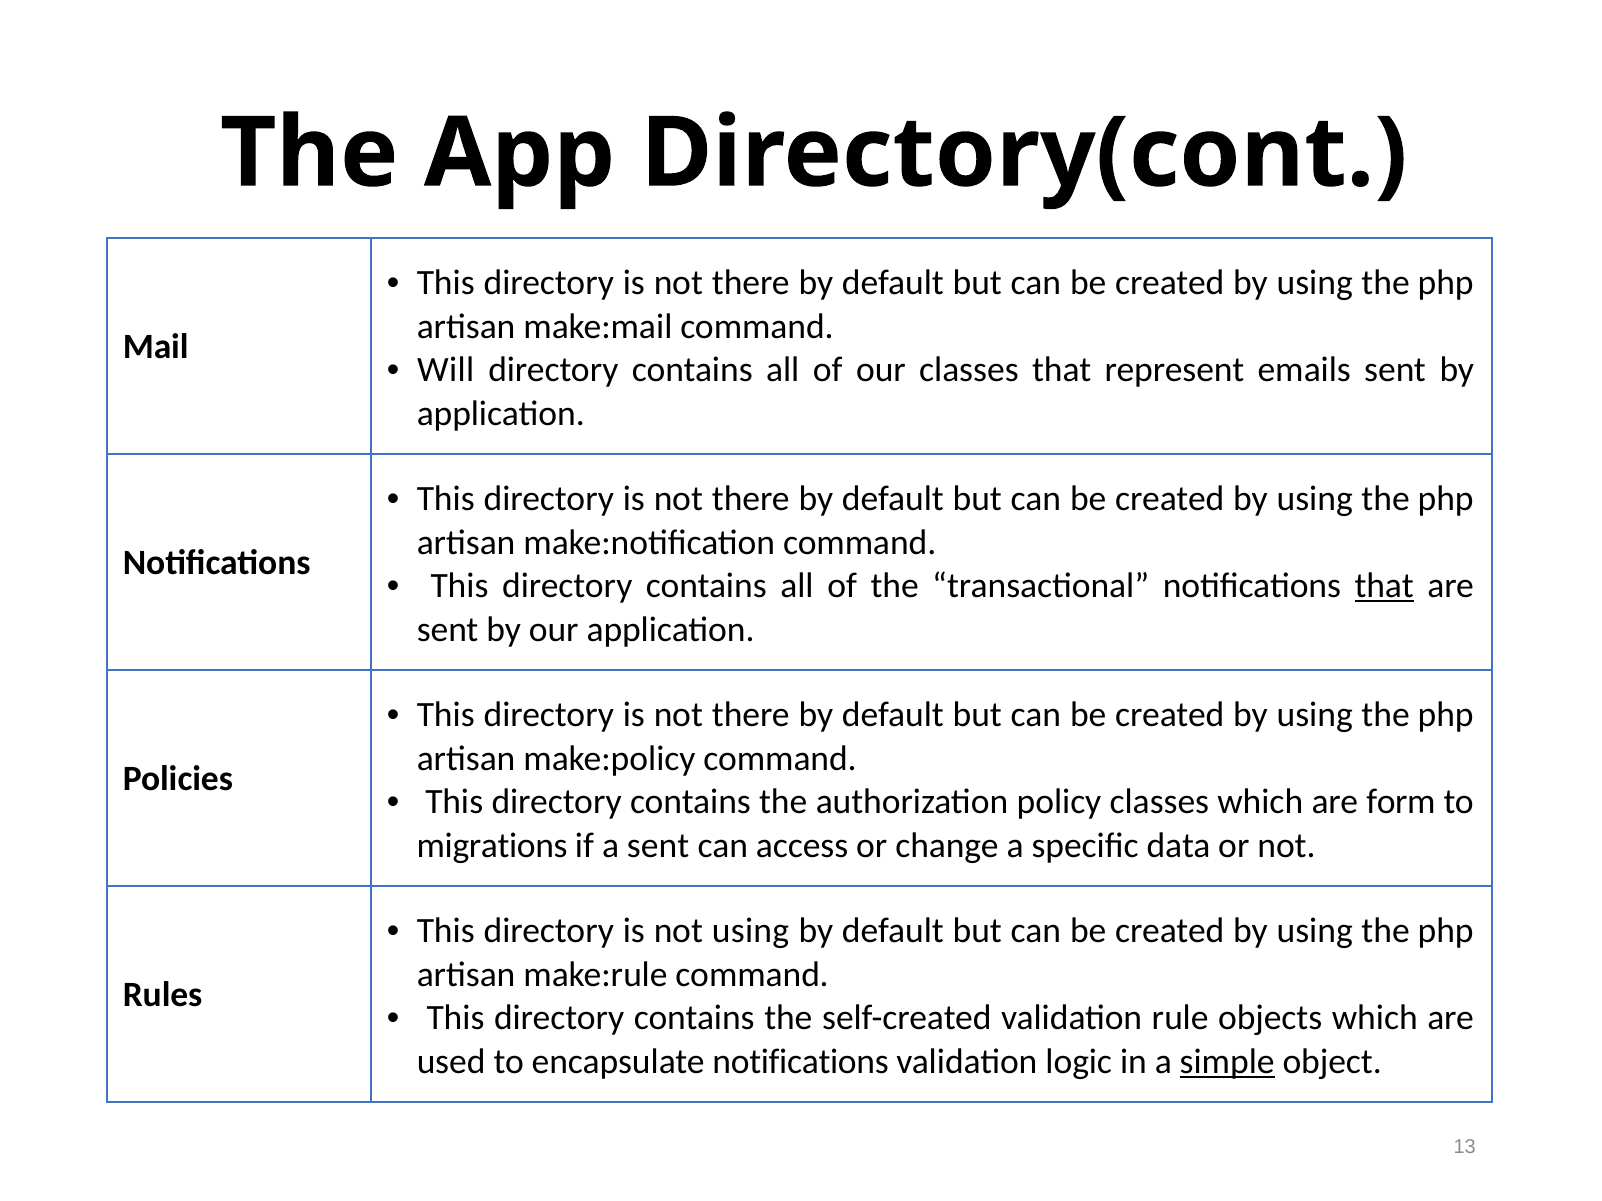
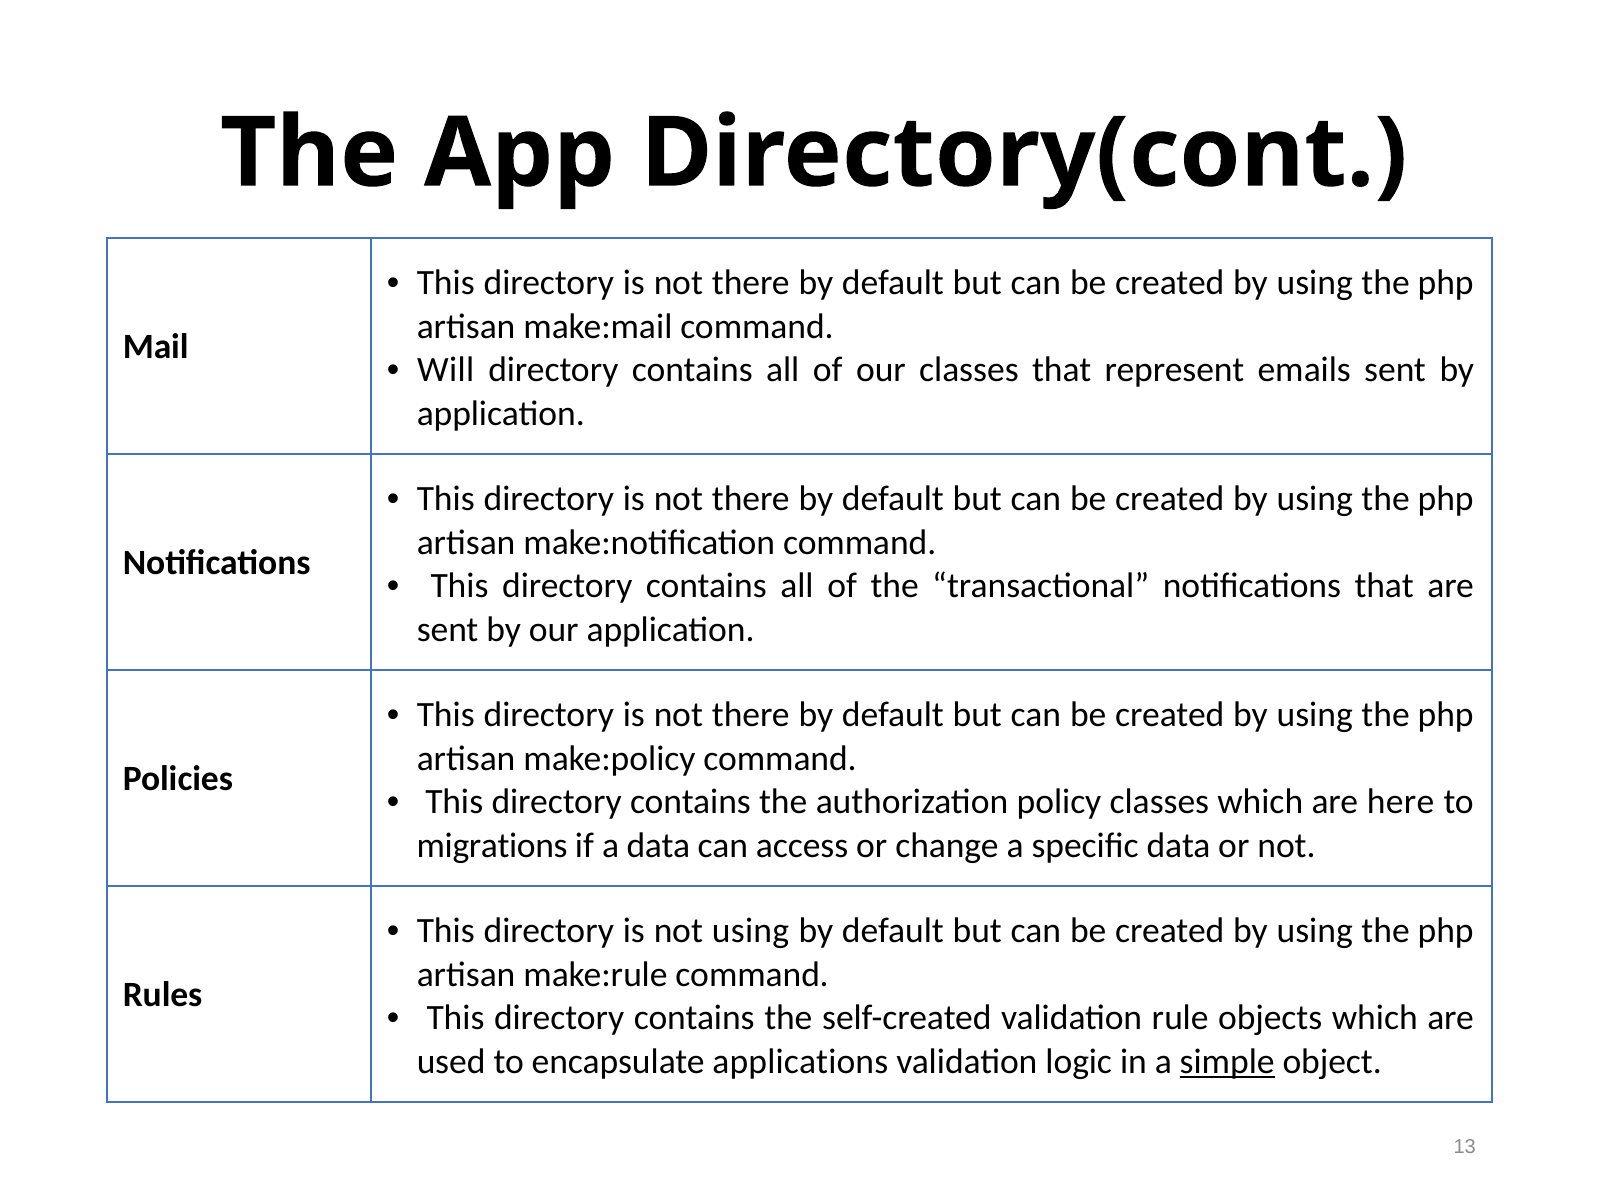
that at (1384, 586) underline: present -> none
form: form -> here
a sent: sent -> data
encapsulate notifications: notifications -> applications
